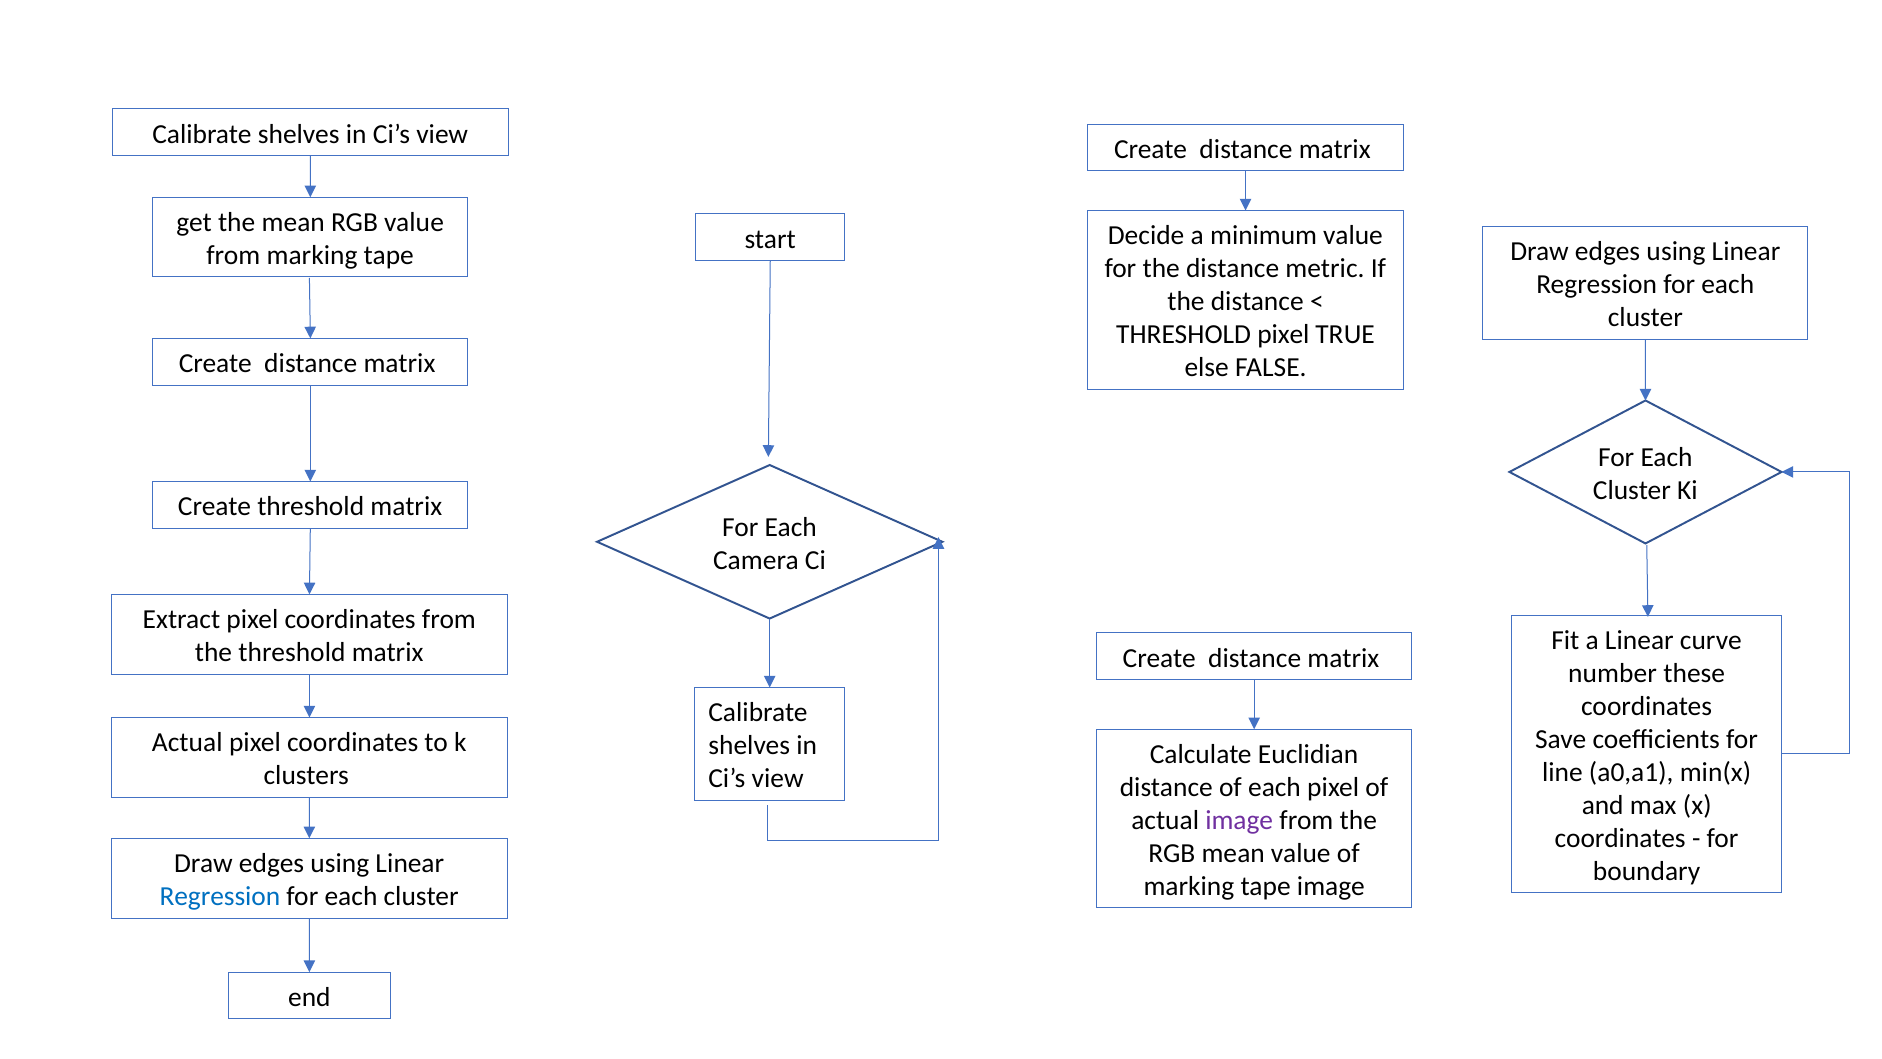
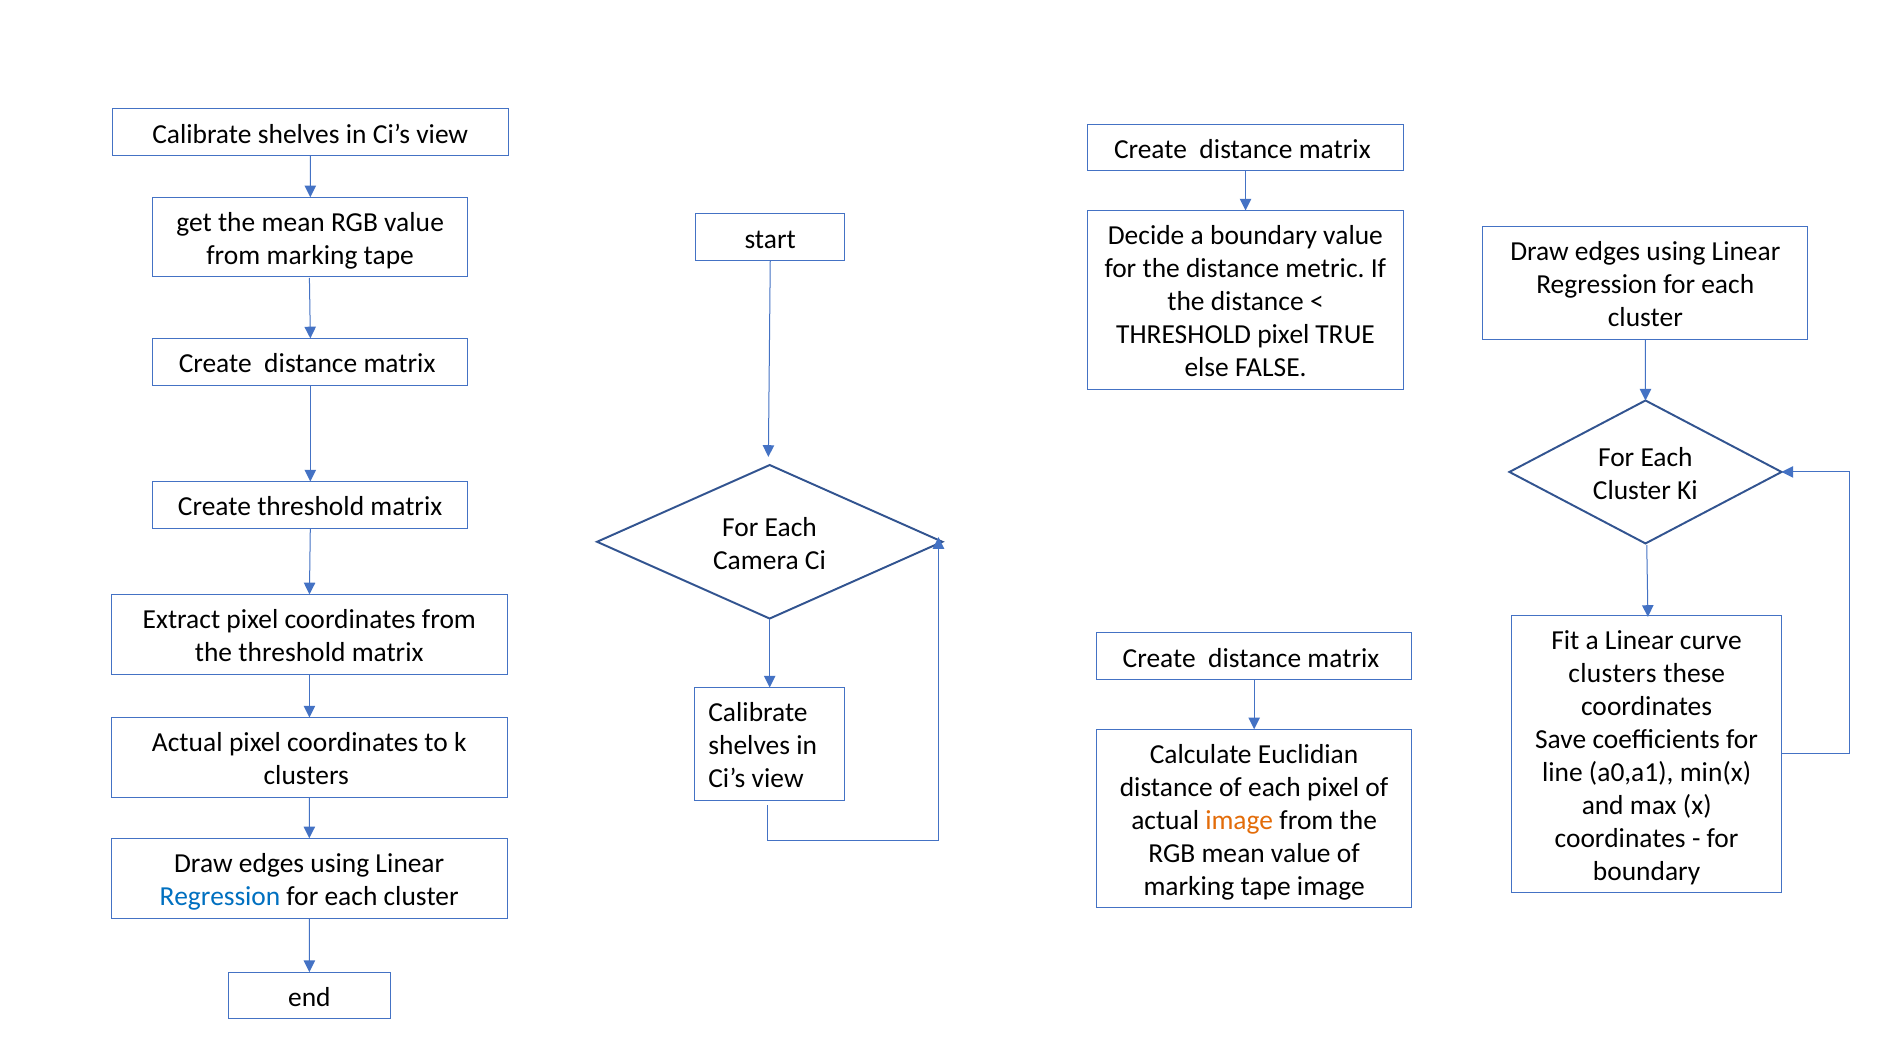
a minimum: minimum -> boundary
number at (1613, 673): number -> clusters
image at (1239, 820) colour: purple -> orange
